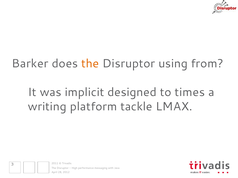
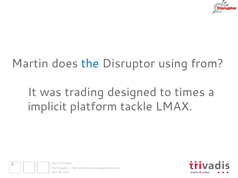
Barker: Barker -> Martin
the at (90, 64) colour: orange -> blue
implicit: implicit -> trading
writing: writing -> implicit
